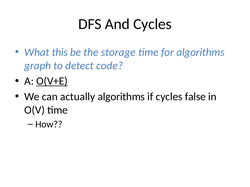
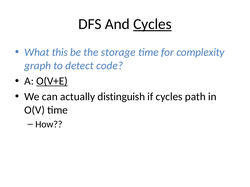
Cycles at (152, 24) underline: none -> present
for algorithms: algorithms -> complexity
actually algorithms: algorithms -> distinguish
false: false -> path
